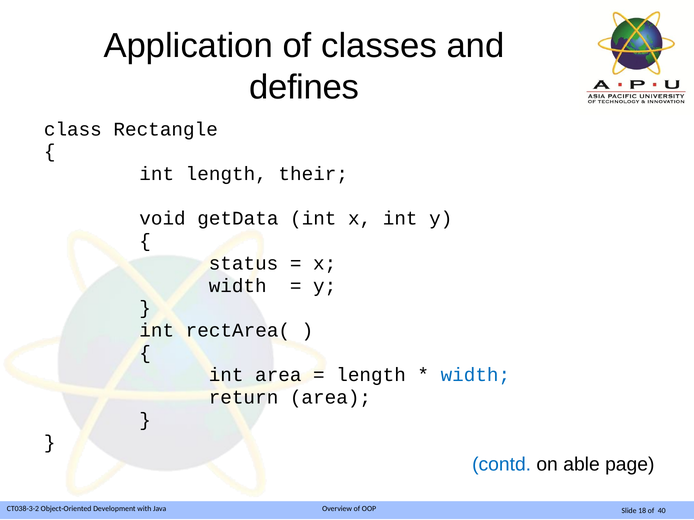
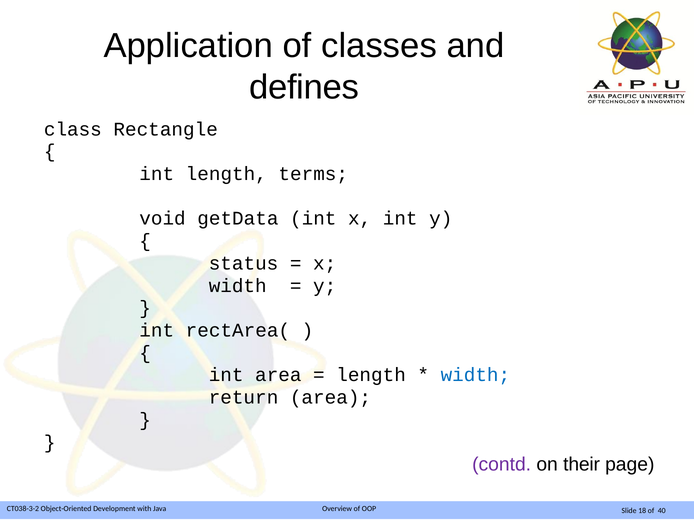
their: their -> terms
contd colour: blue -> purple
able: able -> their
